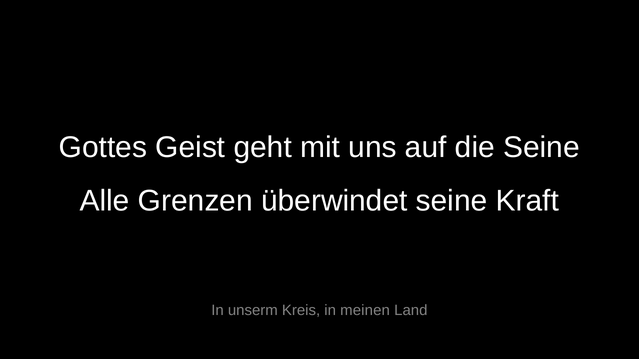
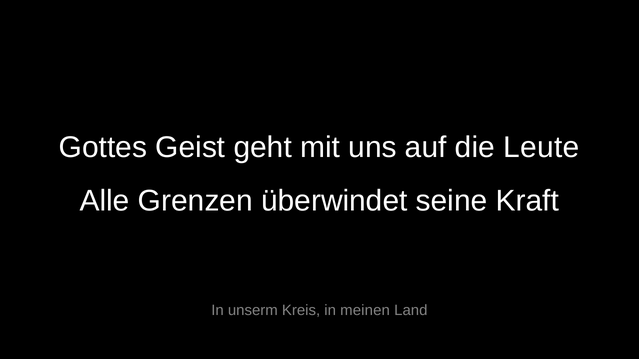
die Seine: Seine -> Leute
